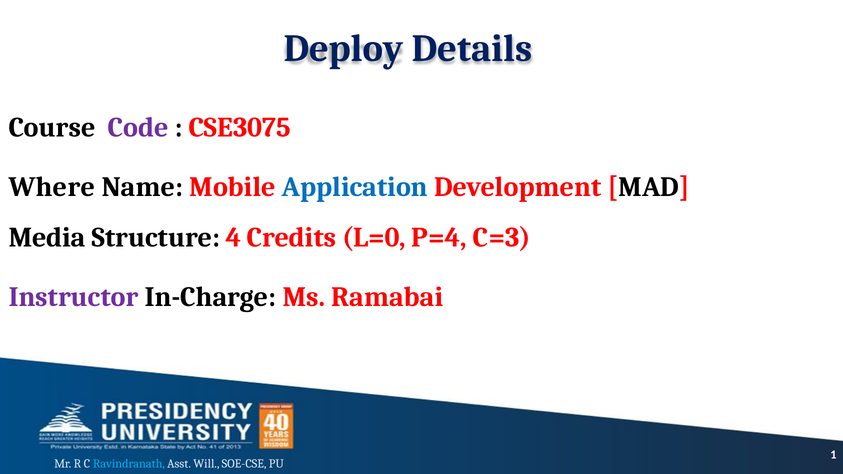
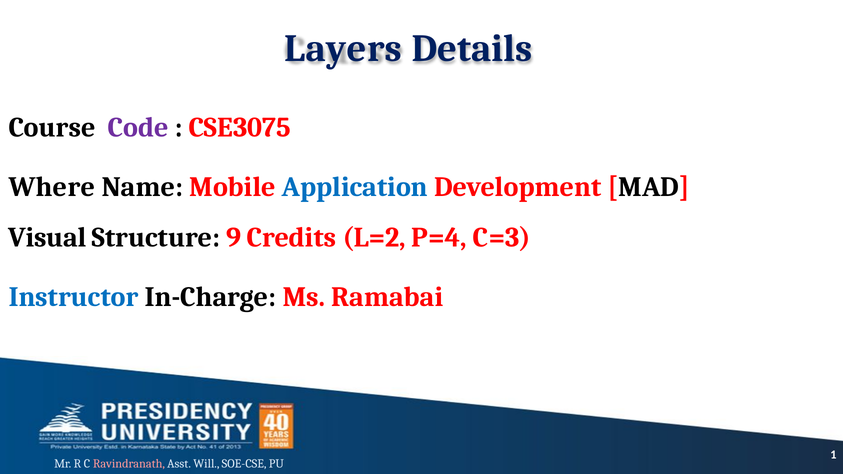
Deploy: Deploy -> Layers
Media: Media -> Visual
4: 4 -> 9
L=0: L=0 -> L=2
Instructor colour: purple -> blue
Ravindranath colour: light blue -> pink
